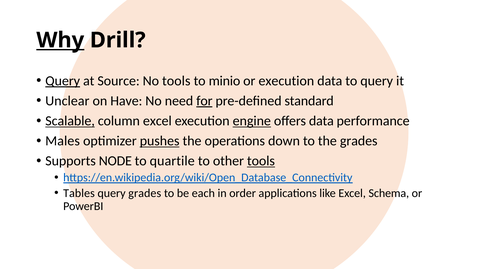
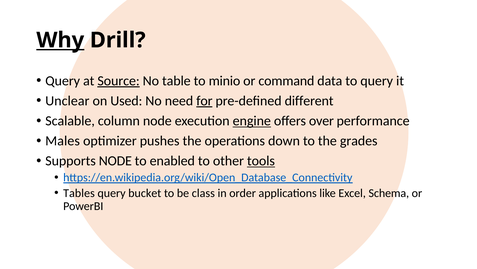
Query at (63, 81) underline: present -> none
Source underline: none -> present
No tools: tools -> table
or execution: execution -> command
Have: Have -> Used
standard: standard -> different
Scalable underline: present -> none
column excel: excel -> node
offers data: data -> over
pushes underline: present -> none
quartile: quartile -> enabled
query grades: grades -> bucket
each: each -> class
